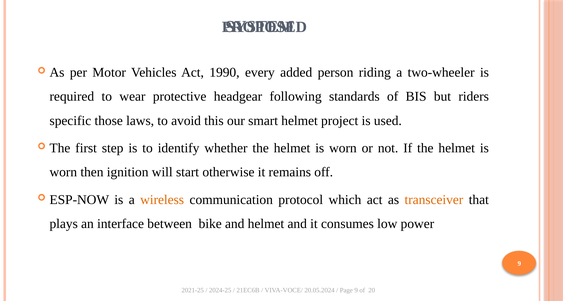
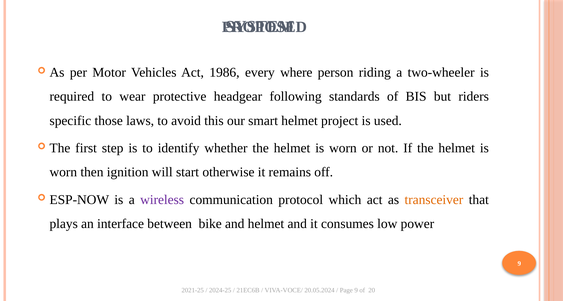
1990: 1990 -> 1986
added: added -> where
wireless colour: orange -> purple
